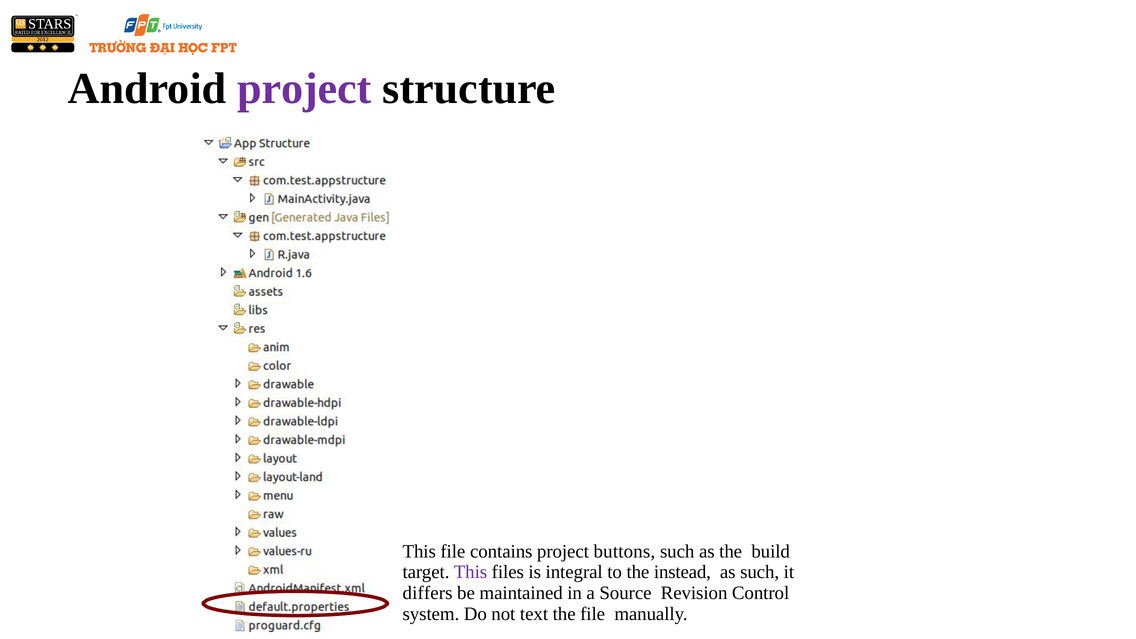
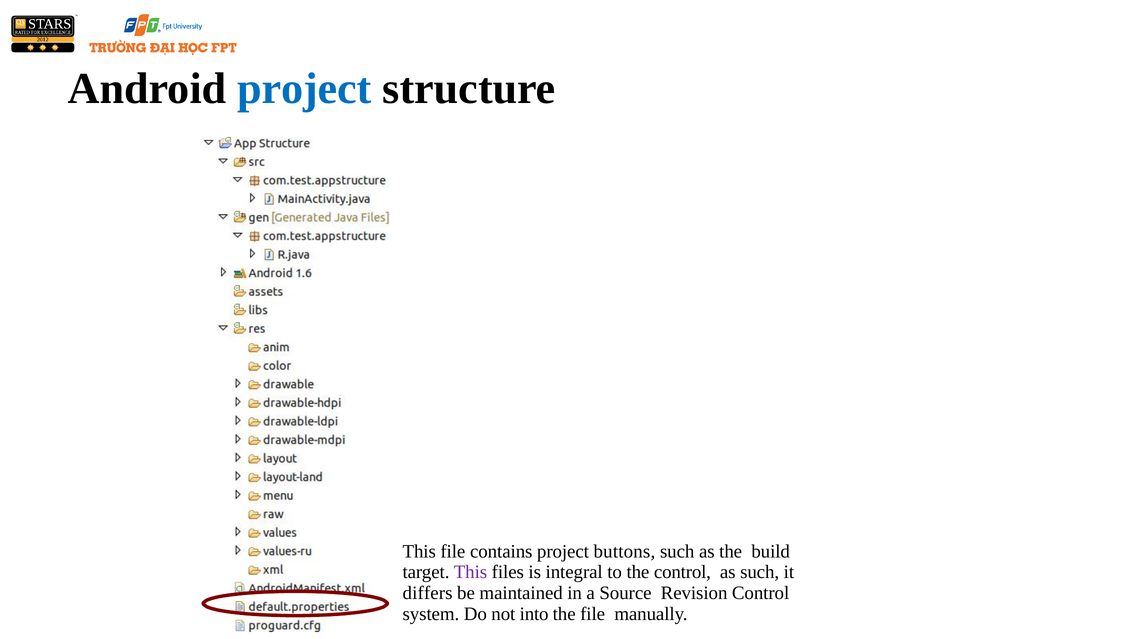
project at (305, 89) colour: purple -> blue
the instead: instead -> control
text: text -> into
